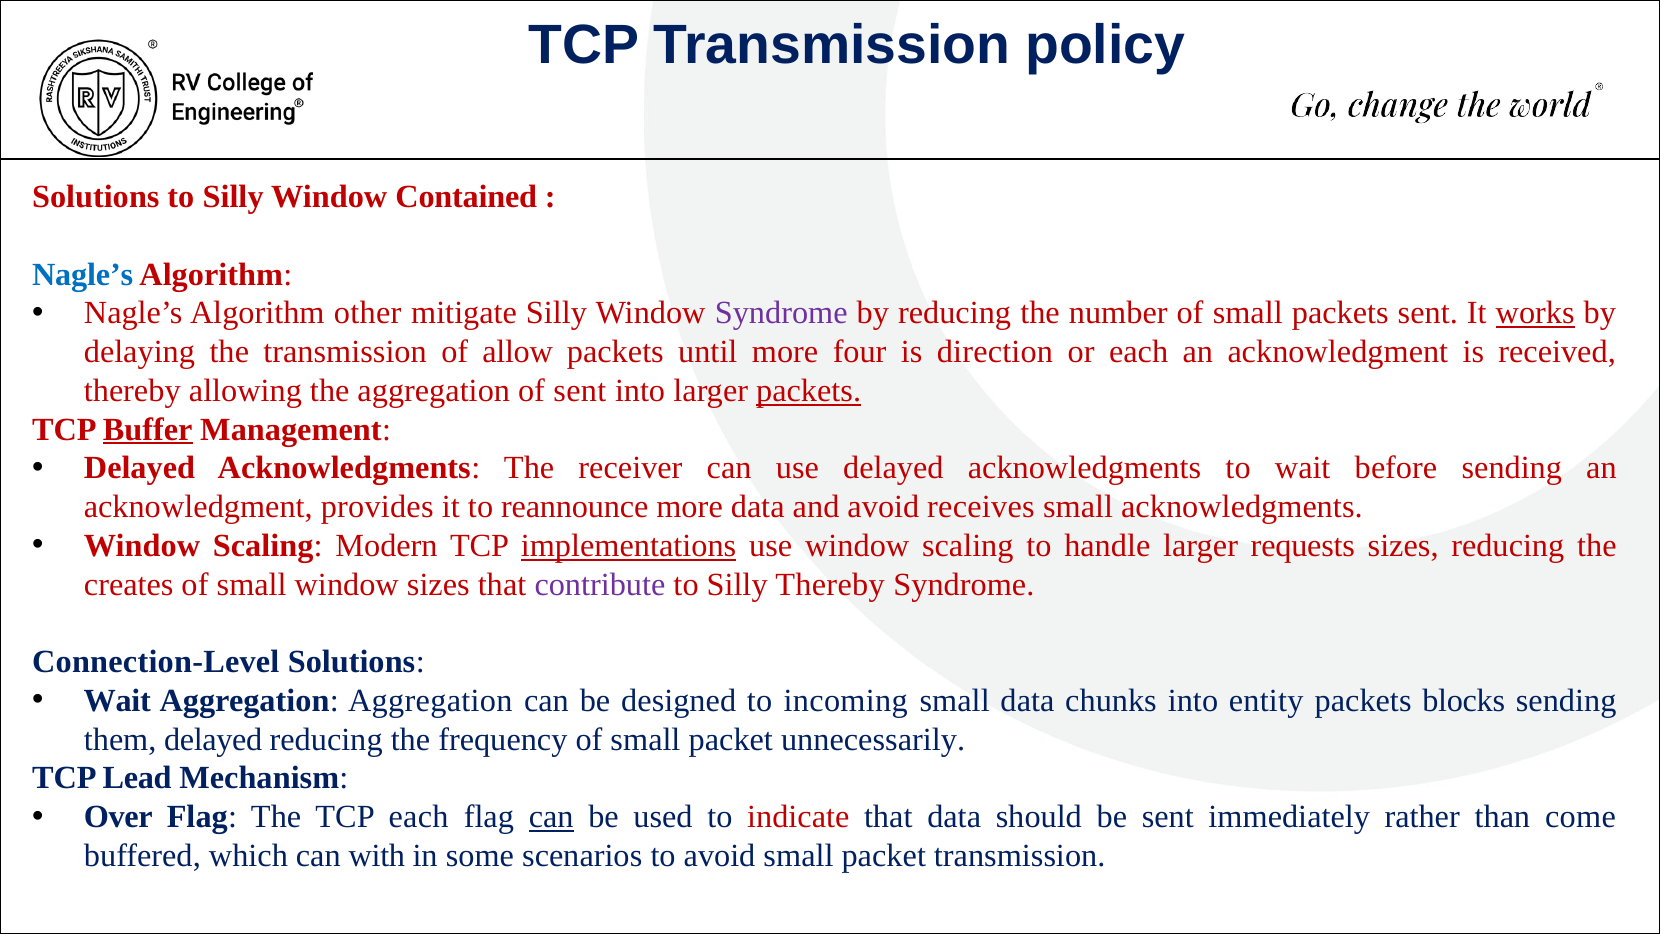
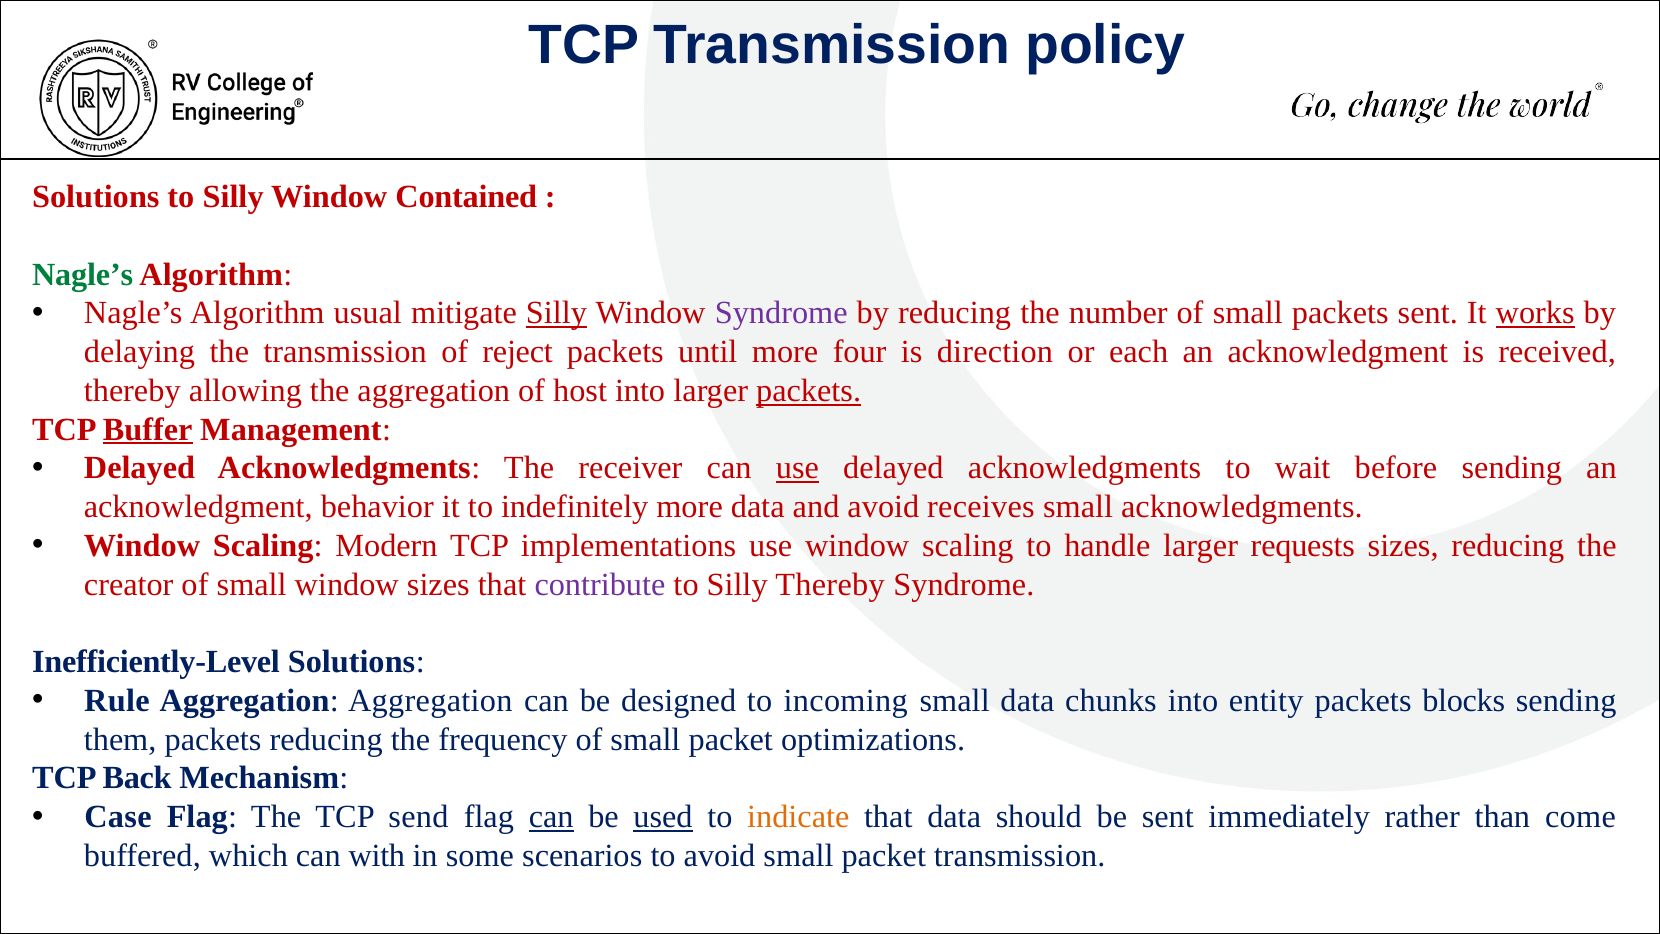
Nagle’s at (83, 274) colour: blue -> green
other: other -> usual
Silly at (556, 313) underline: none -> present
allow: allow -> reject
of sent: sent -> host
use at (797, 468) underline: none -> present
provides: provides -> behavior
reannounce: reannounce -> indefinitely
implementations underline: present -> none
creates: creates -> creator
Connection-Level: Connection-Level -> Inefficiently-Level
Wait at (117, 701): Wait -> Rule
them delayed: delayed -> packets
unnecessarily: unnecessarily -> optimizations
Lead: Lead -> Back
Over: Over -> Case
TCP each: each -> send
used underline: none -> present
indicate colour: red -> orange
